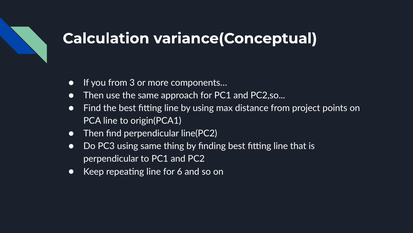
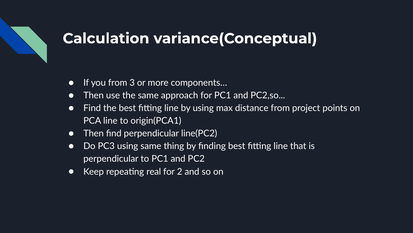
repeating line: line -> real
6: 6 -> 2
